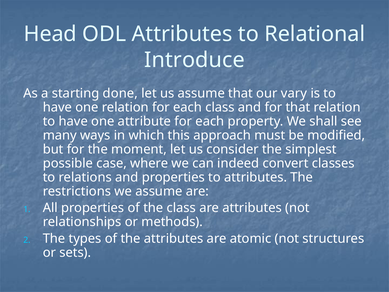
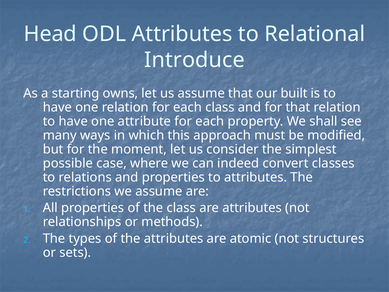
done: done -> owns
vary: vary -> built
